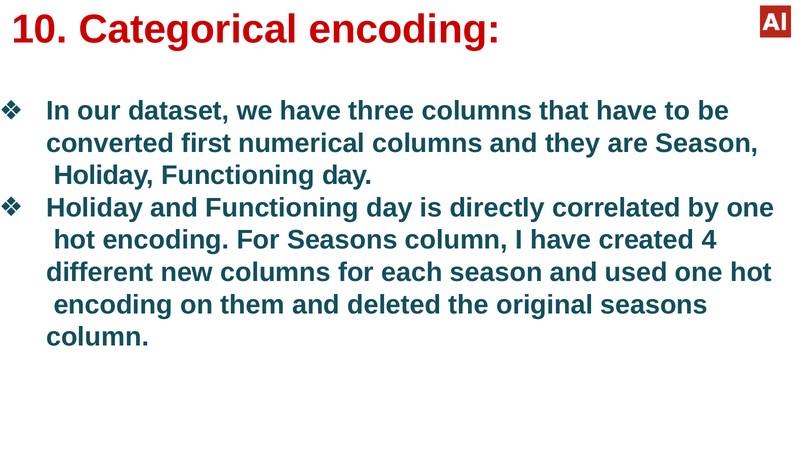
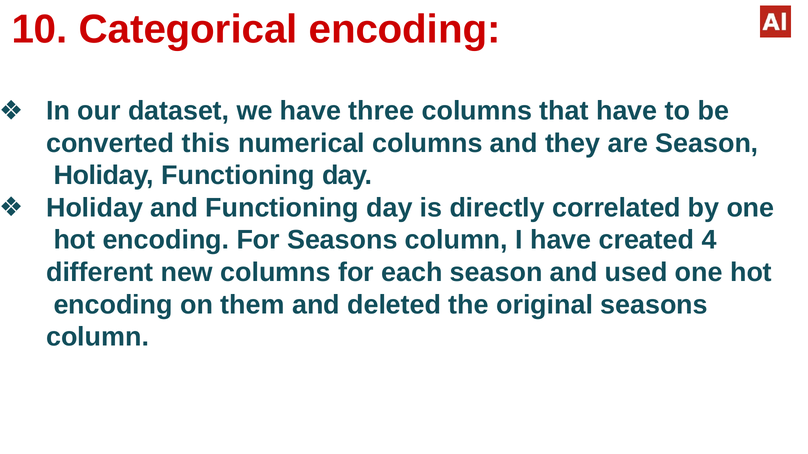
first: first -> this
